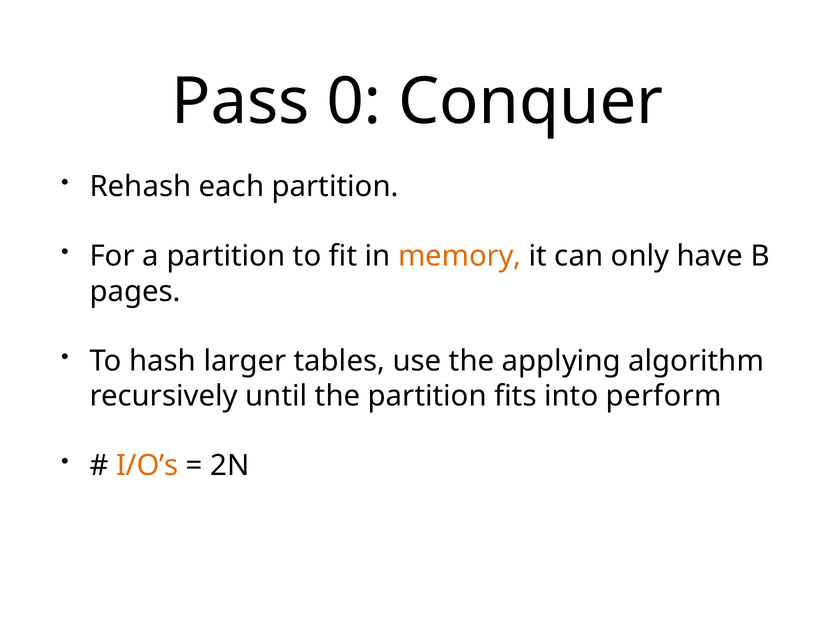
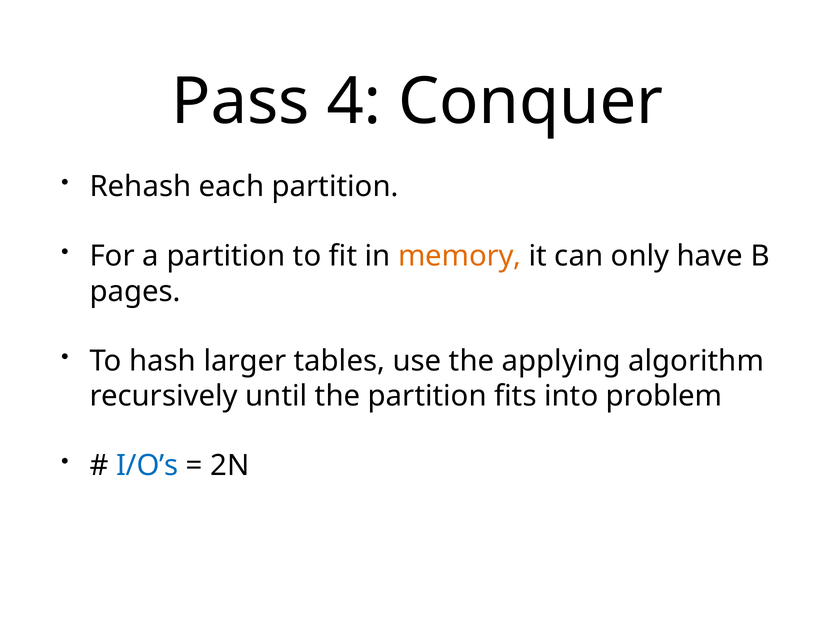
0: 0 -> 4
perform: perform -> problem
I/O’s colour: orange -> blue
